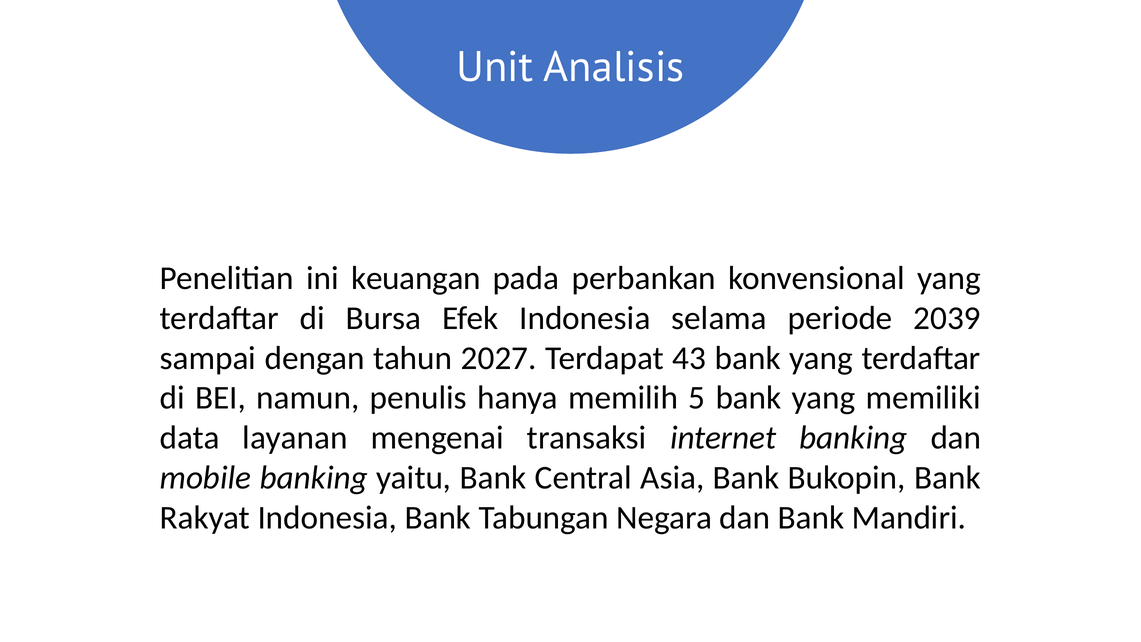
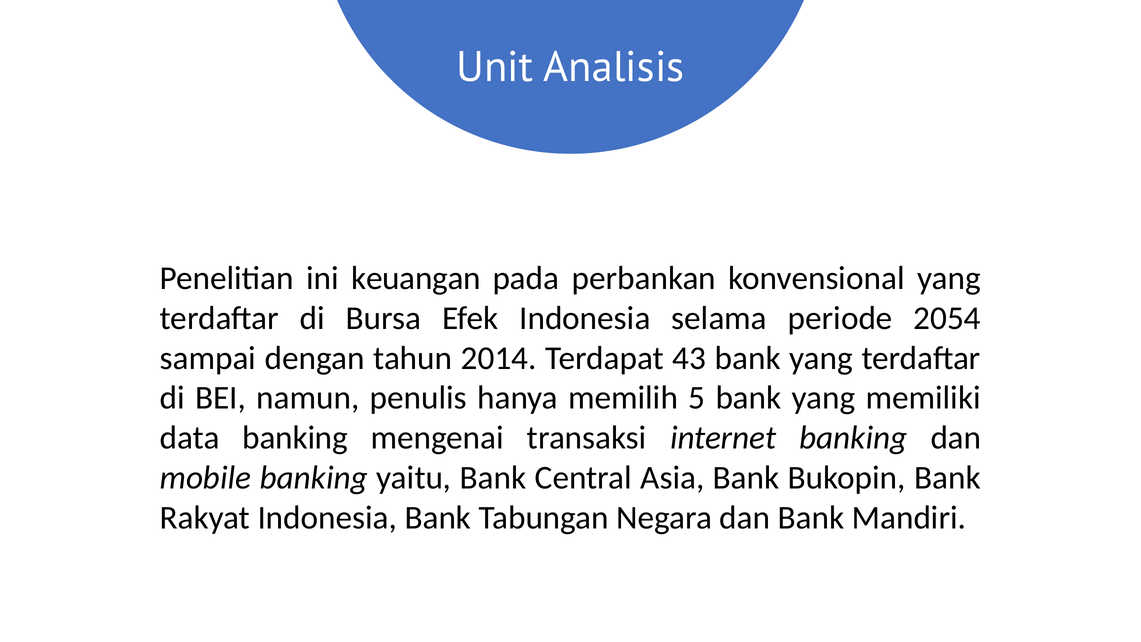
2039: 2039 -> 2054
2027: 2027 -> 2014
data layanan: layanan -> banking
